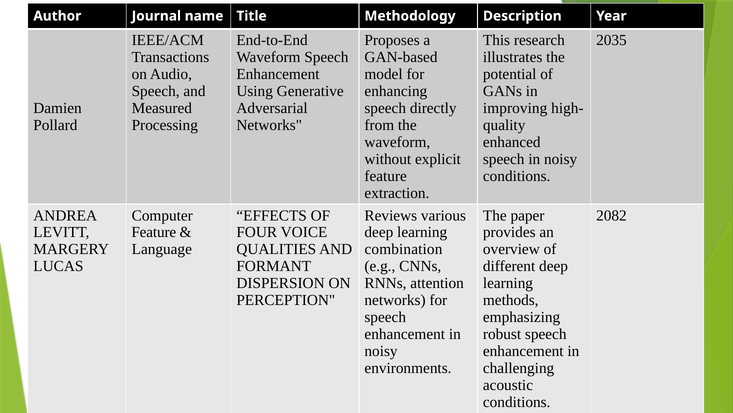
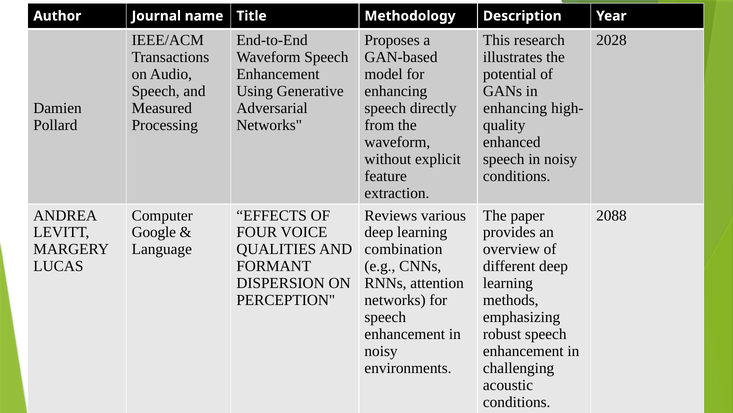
2035: 2035 -> 2028
improving at (515, 108): improving -> enhancing
2082: 2082 -> 2088
Feature at (154, 232): Feature -> Google
